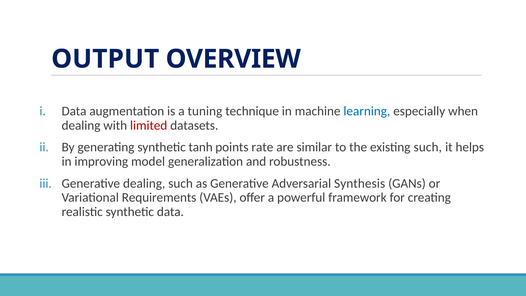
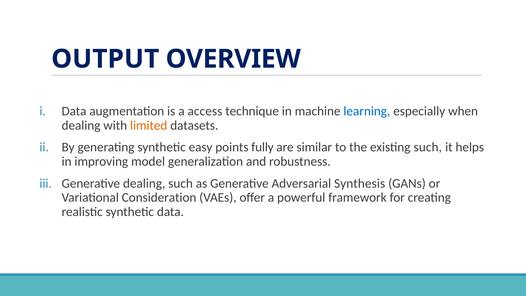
tuning: tuning -> access
limited colour: red -> orange
tanh: tanh -> easy
rate: rate -> fully
Requirements: Requirements -> Consideration
